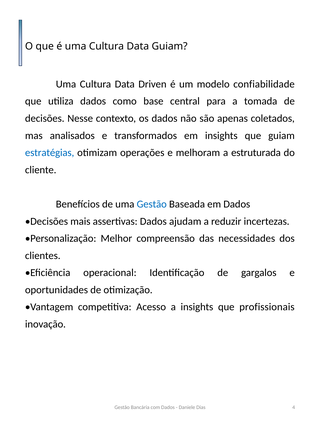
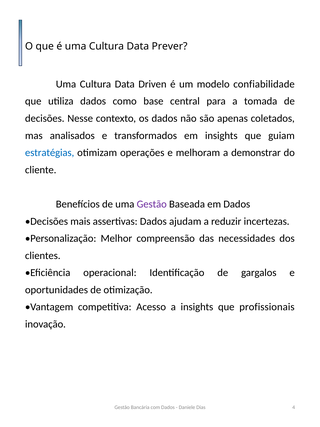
Data Guiam: Guiam -> Prever
estruturada: estruturada -> demonstrar
Gestão at (152, 204) colour: blue -> purple
